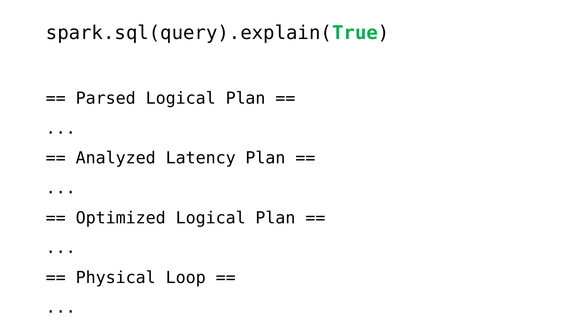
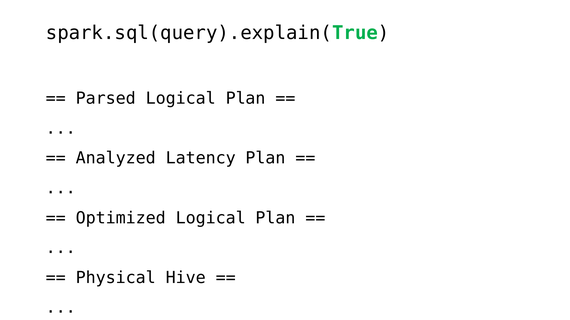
Loop: Loop -> Hive
